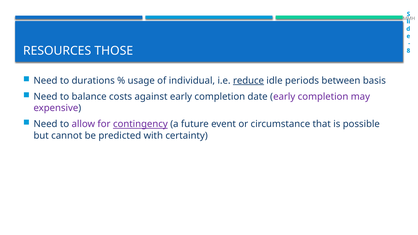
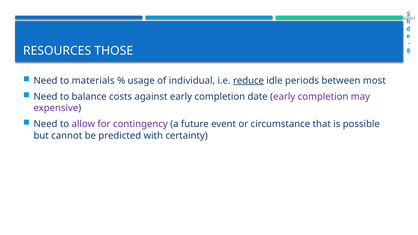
durations: durations -> materials
basis: basis -> most
contingency underline: present -> none
